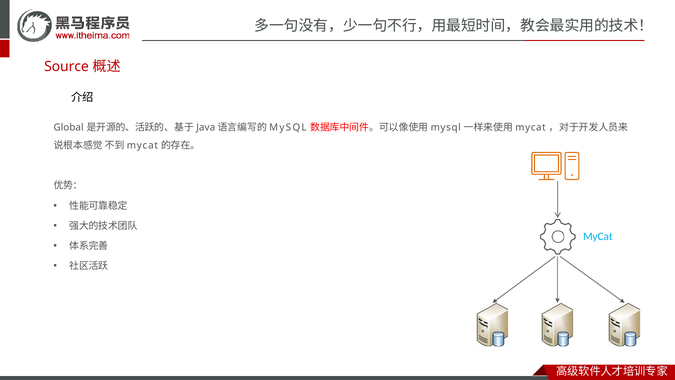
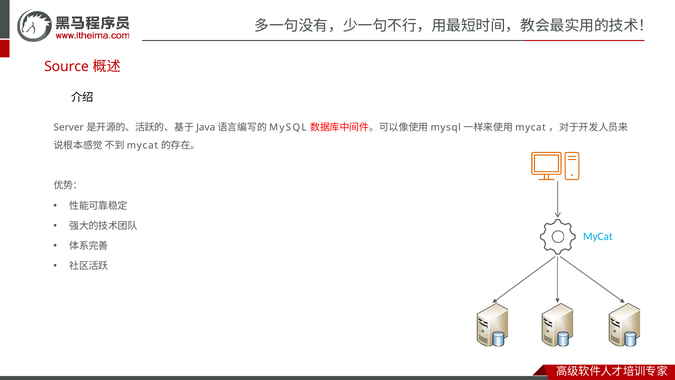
Global: Global -> Server
